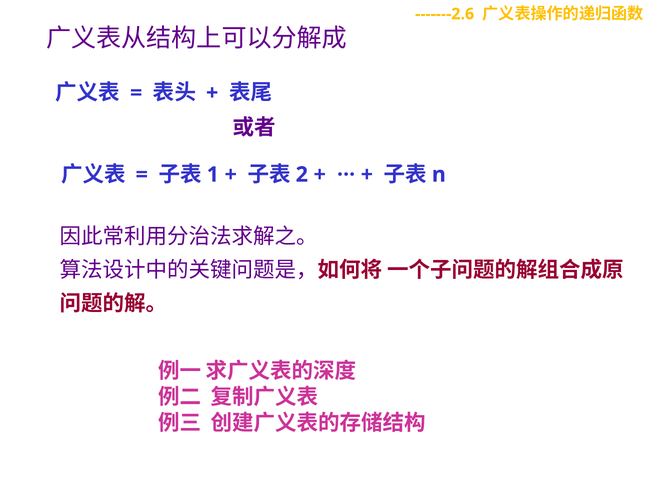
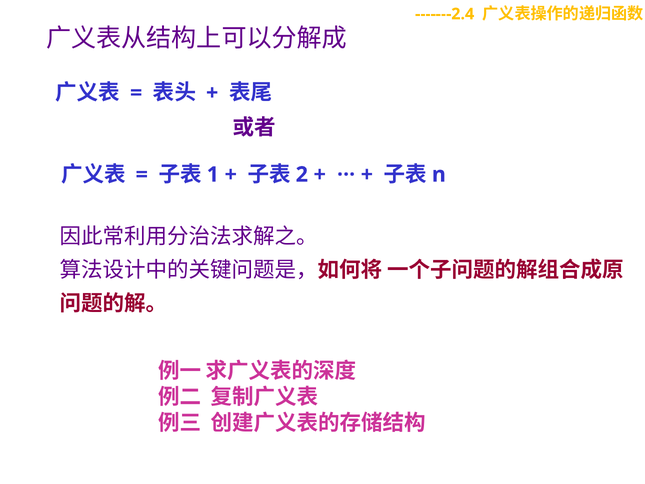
-------2.6: -------2.6 -> -------2.4
